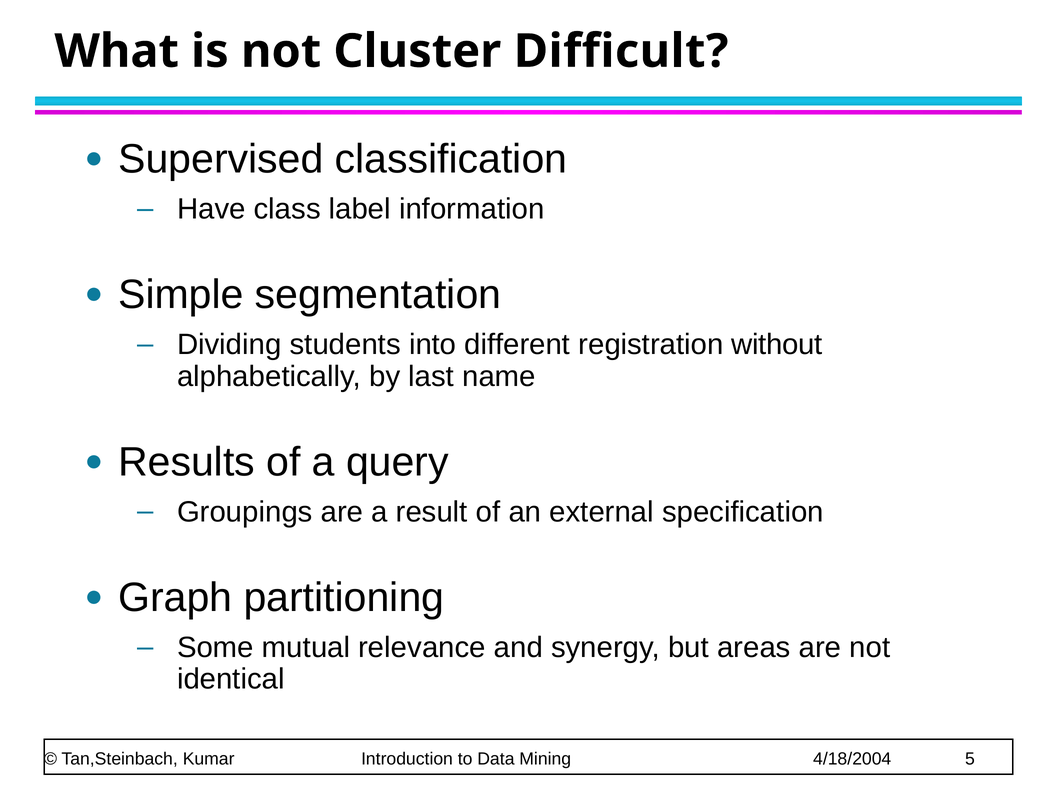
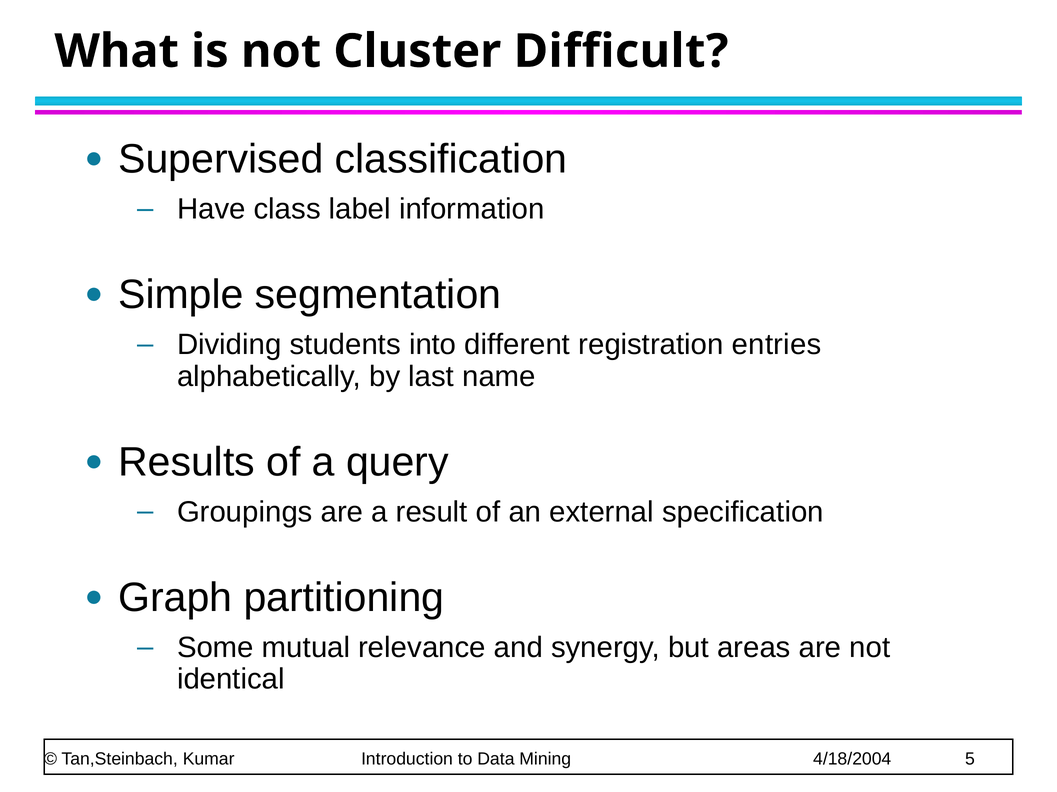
without: without -> entries
